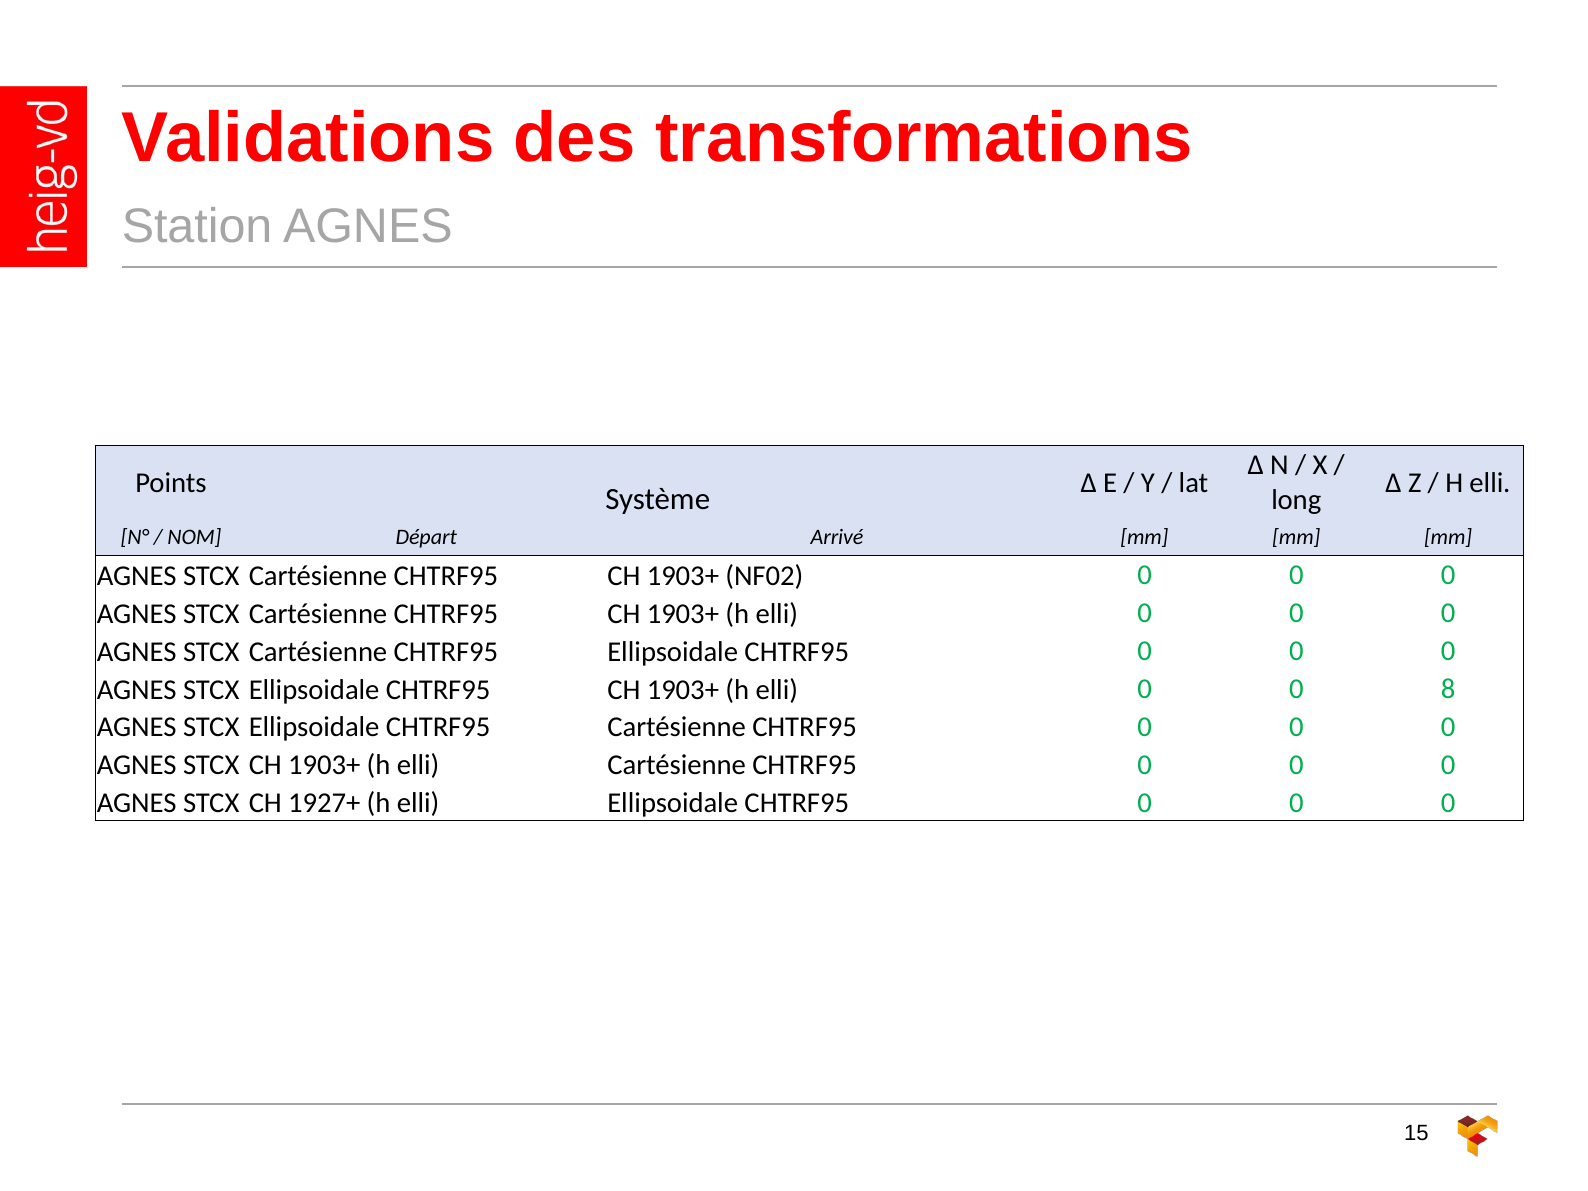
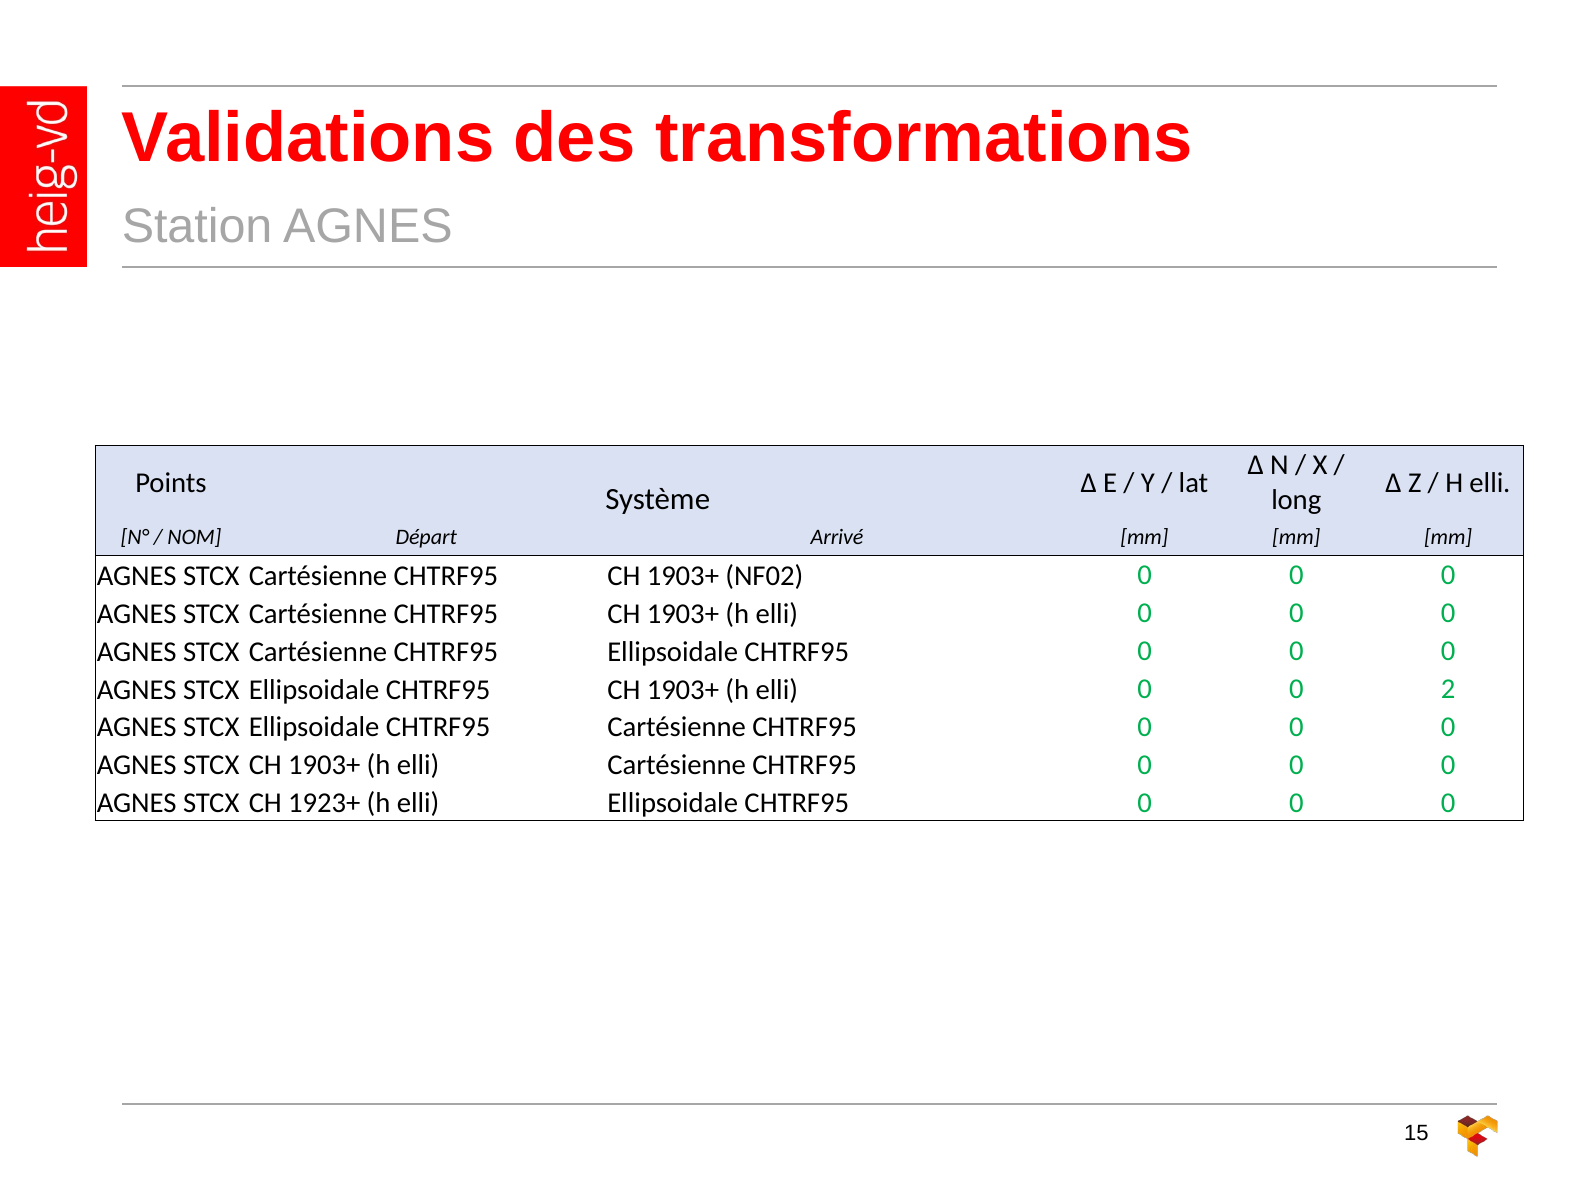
8: 8 -> 2
1927+: 1927+ -> 1923+
